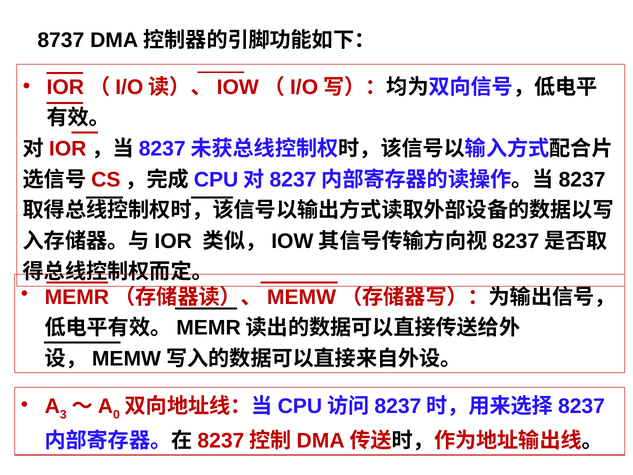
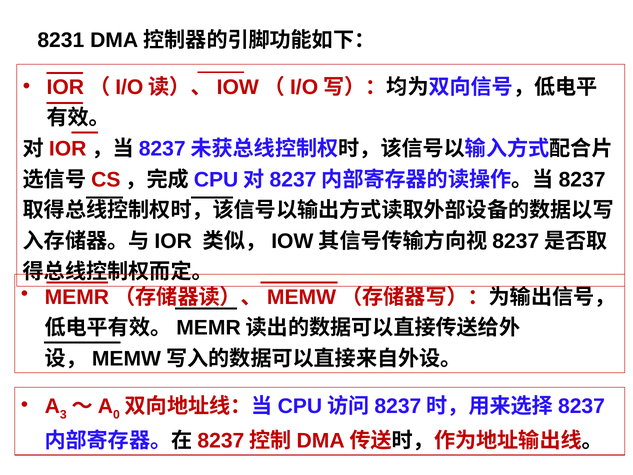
8737: 8737 -> 8231
